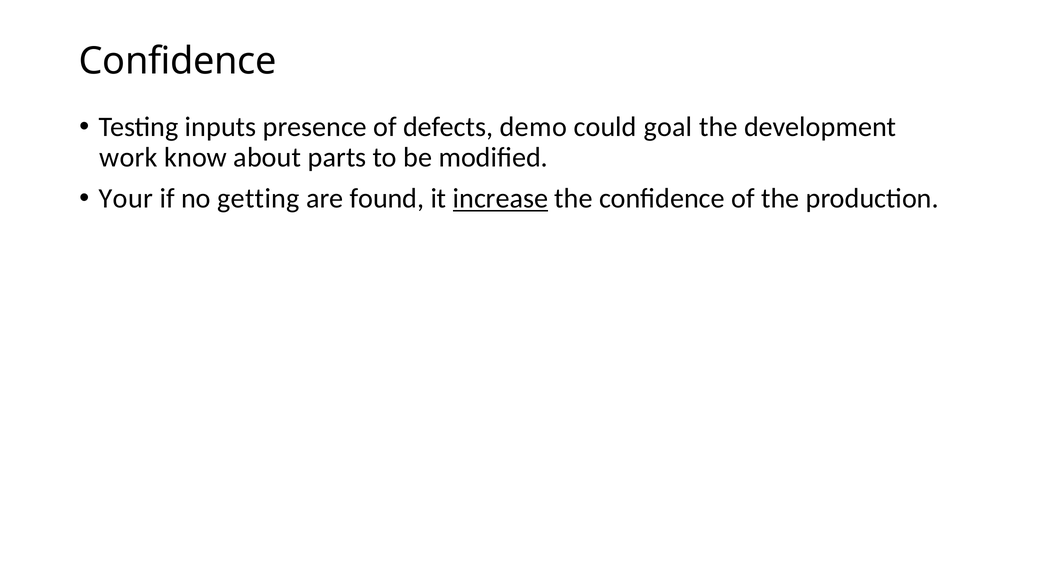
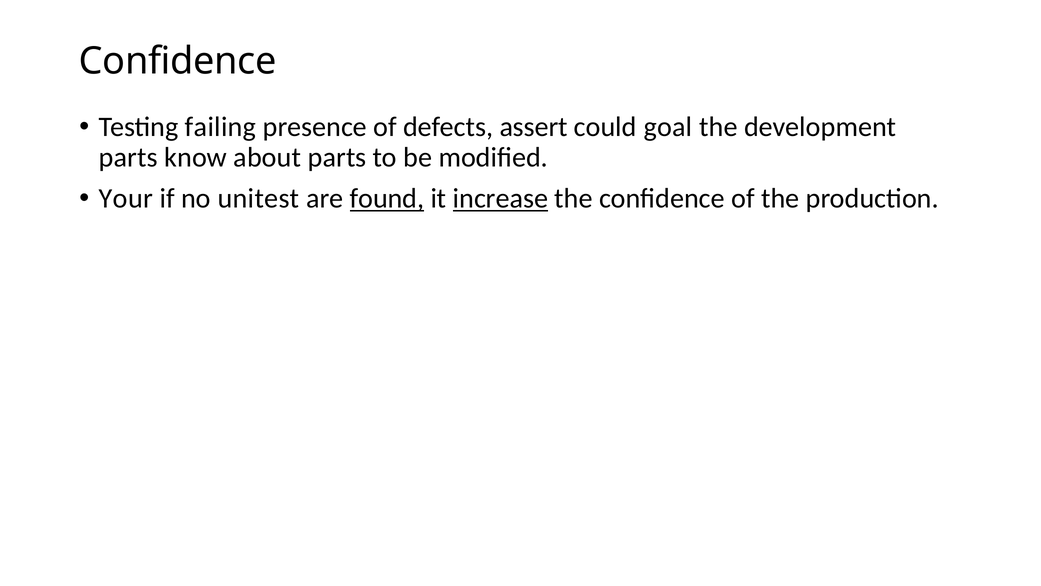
inputs: inputs -> failing
demo: demo -> assert
work at (128, 157): work -> parts
getting: getting -> unitest
found underline: none -> present
